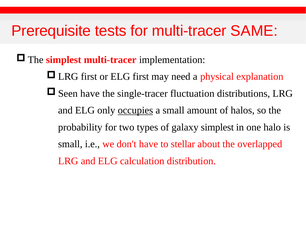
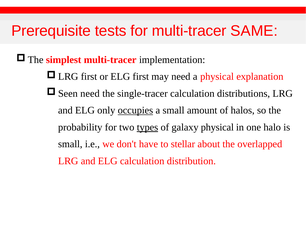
have at (90, 93): have -> need
single-tracer fluctuation: fluctuation -> calculation
types underline: none -> present
galaxy simplest: simplest -> physical
